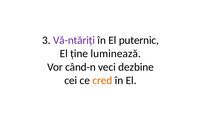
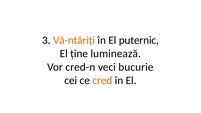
Vă-ntăriți colour: purple -> orange
când-n: când-n -> cred-n
dezbine: dezbine -> bucurie
